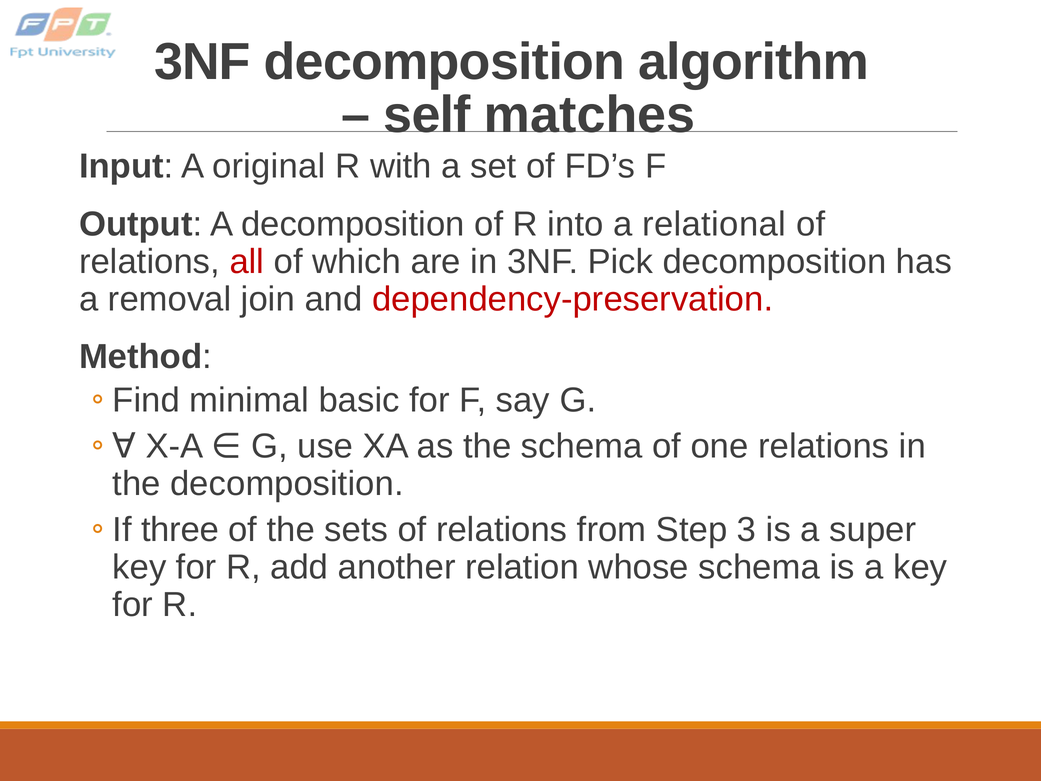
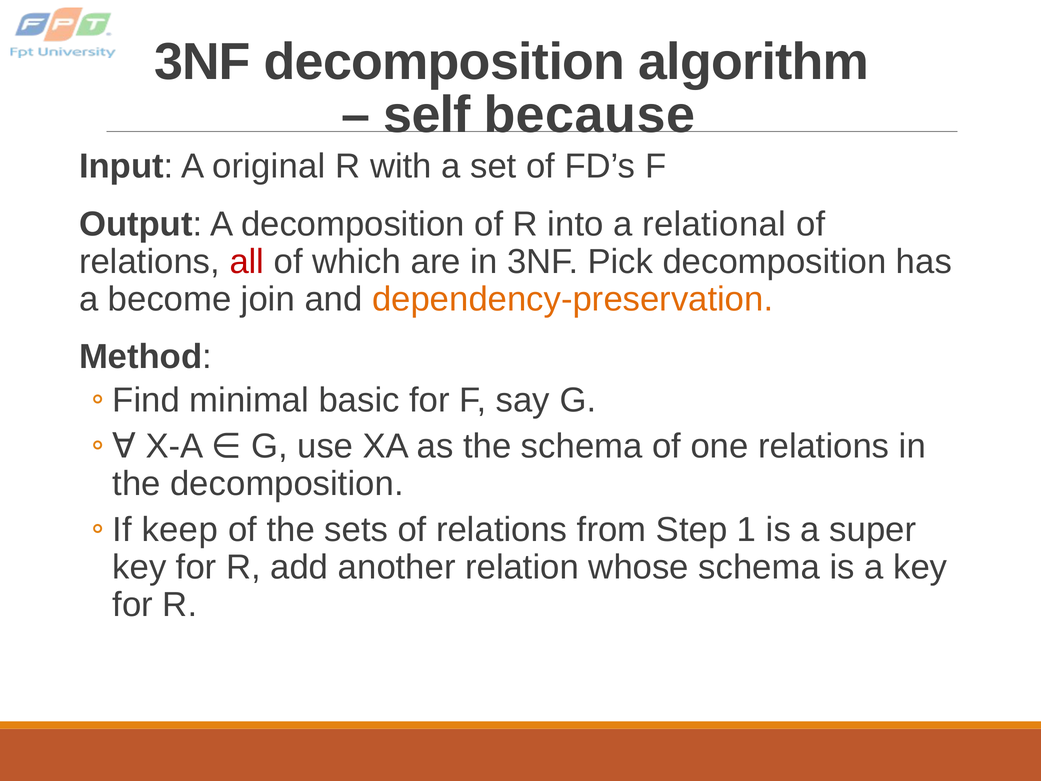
matches: matches -> because
removal: removal -> become
dependency-preservation colour: red -> orange
three: three -> keep
3: 3 -> 1
